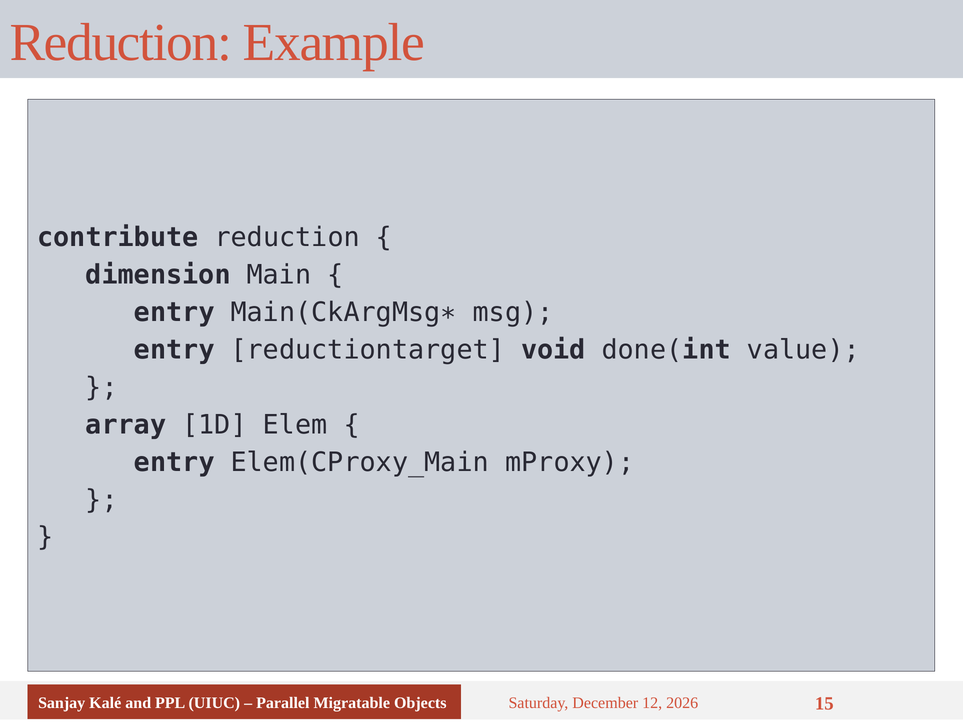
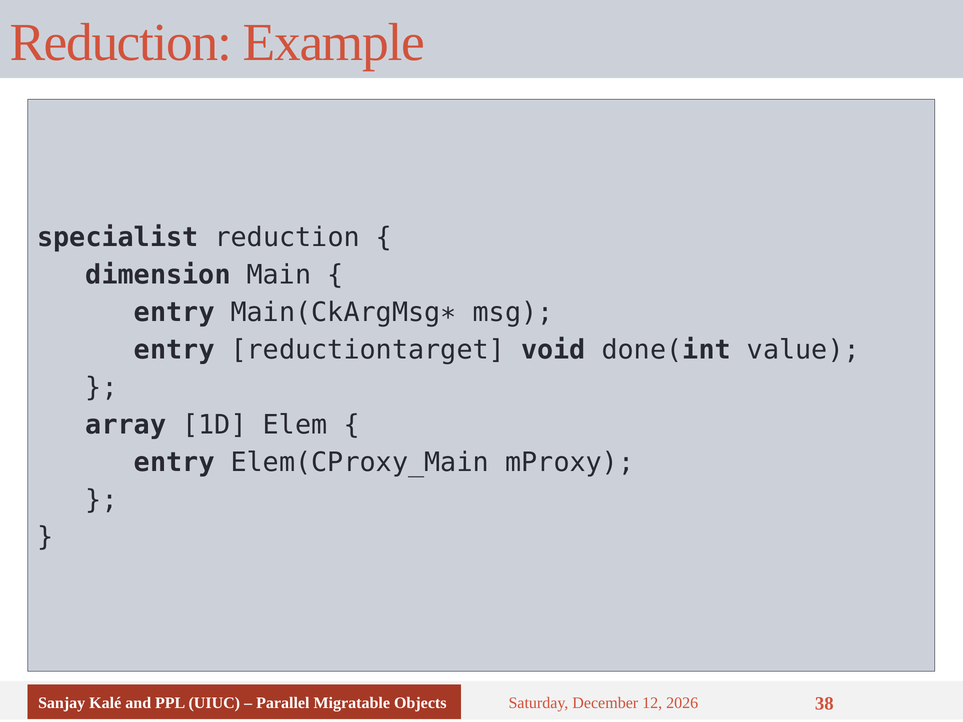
contribute: contribute -> specialist
15: 15 -> 38
